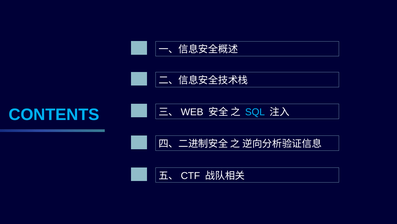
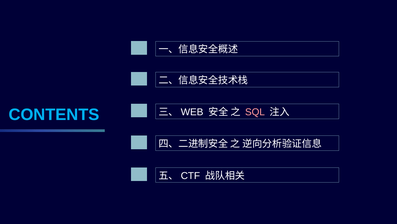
SQL colour: light blue -> pink
